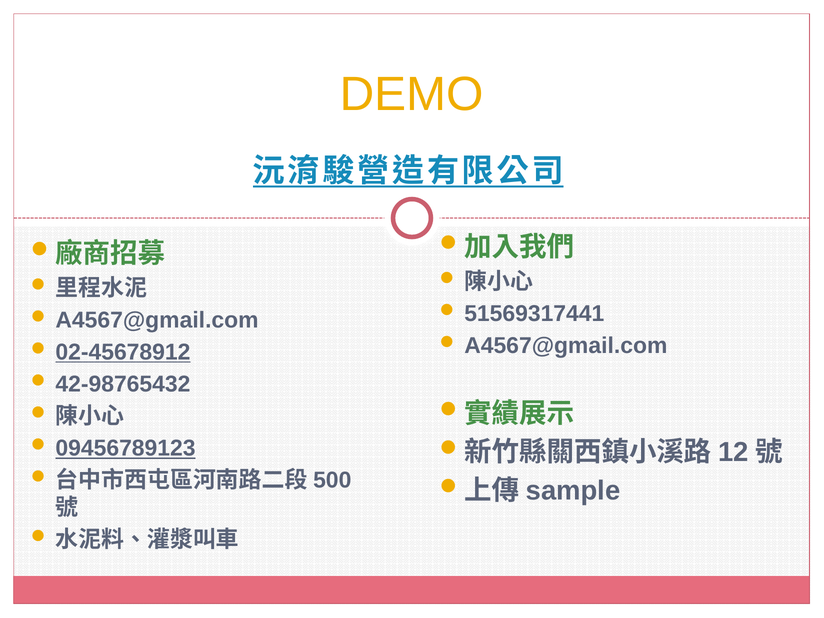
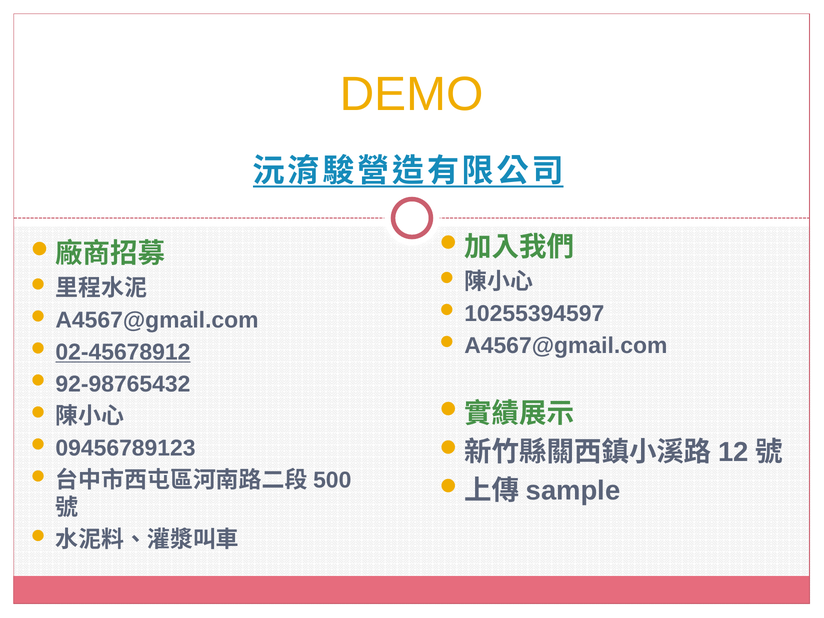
51569317441: 51569317441 -> 10255394597
42-98765432: 42-98765432 -> 92-98765432
09456789123 underline: present -> none
